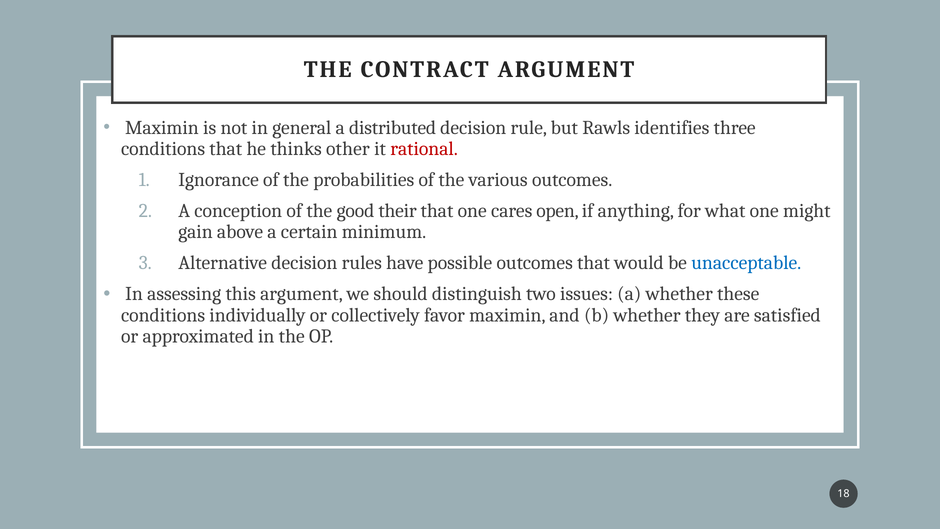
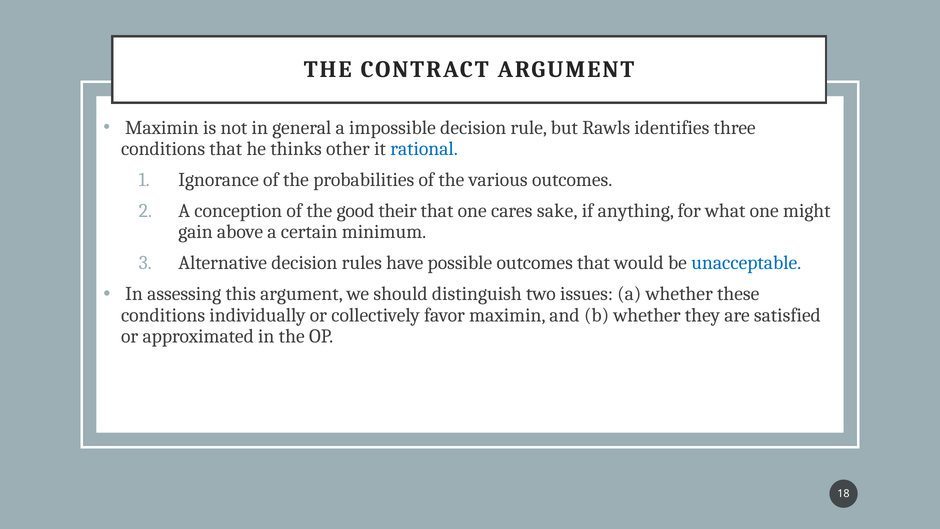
distributed: distributed -> impossible
rational colour: red -> blue
open: open -> sake
